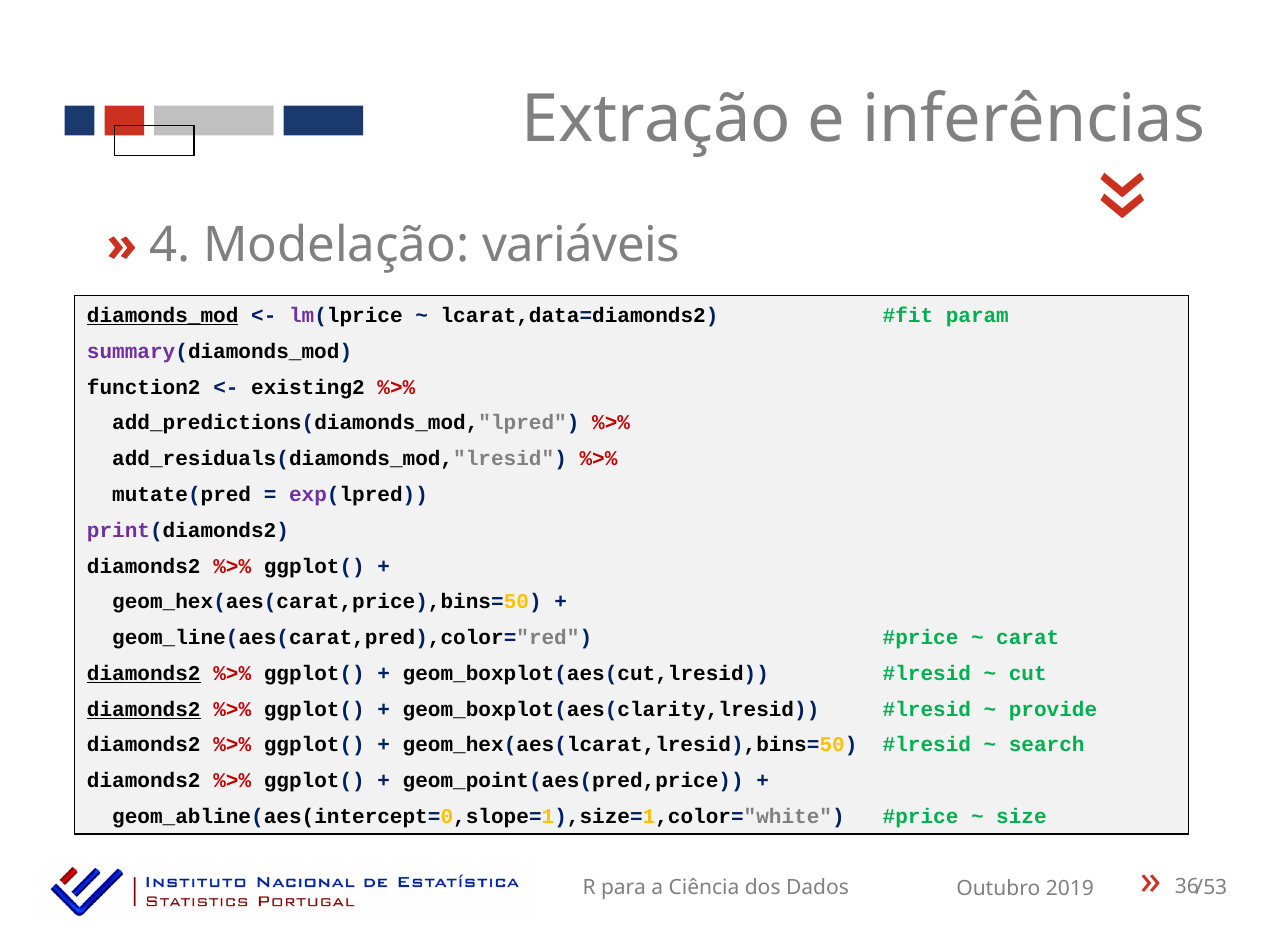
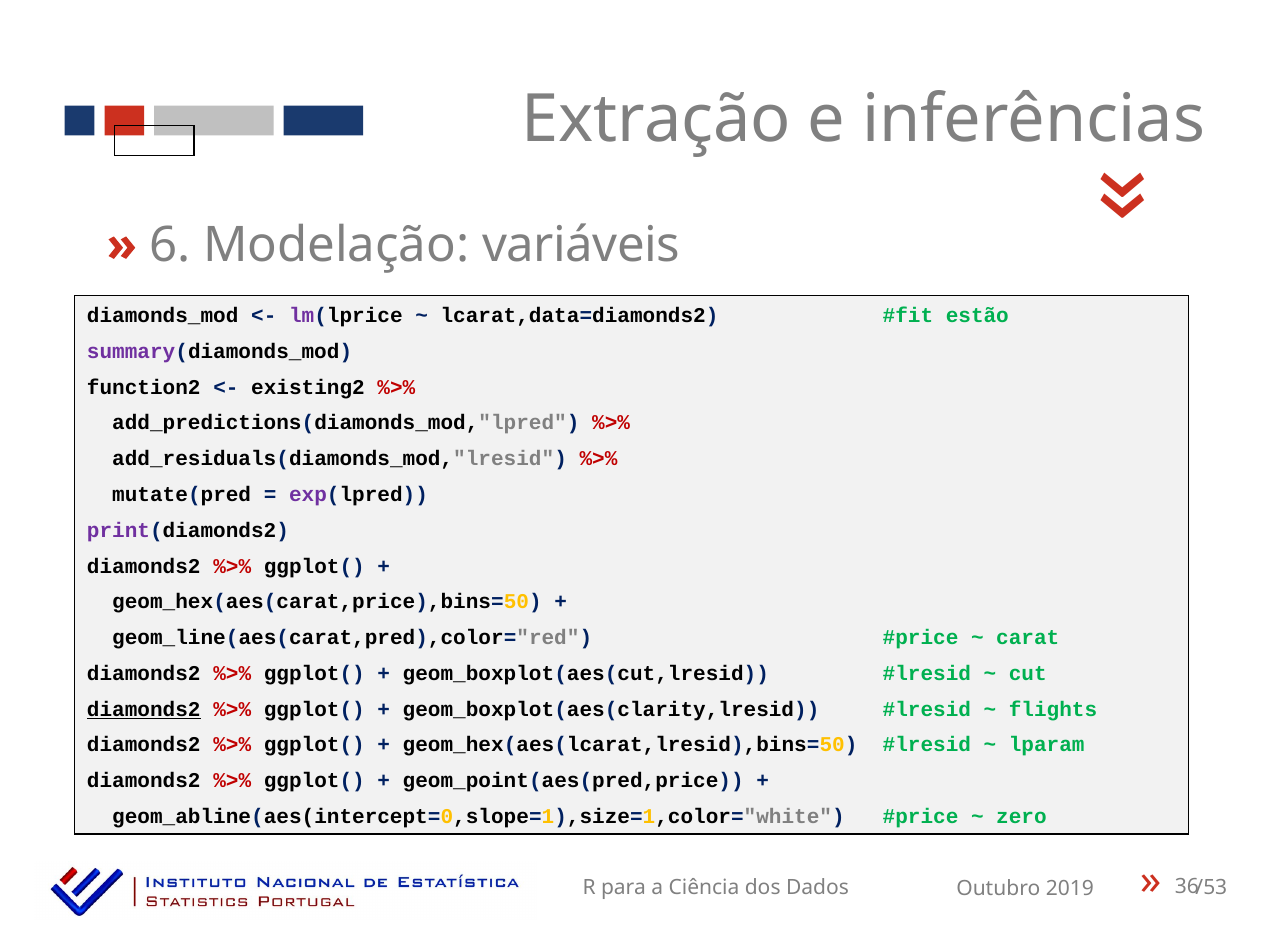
4: 4 -> 6
diamonds_mod underline: present -> none
param: param -> estão
diamonds2 at (144, 674) underline: present -> none
provide: provide -> flights
search: search -> lparam
size: size -> zero
